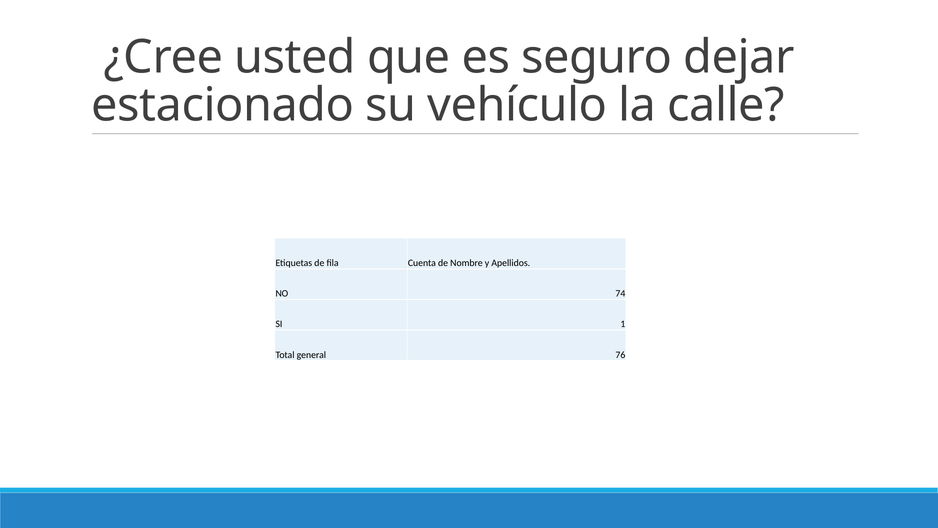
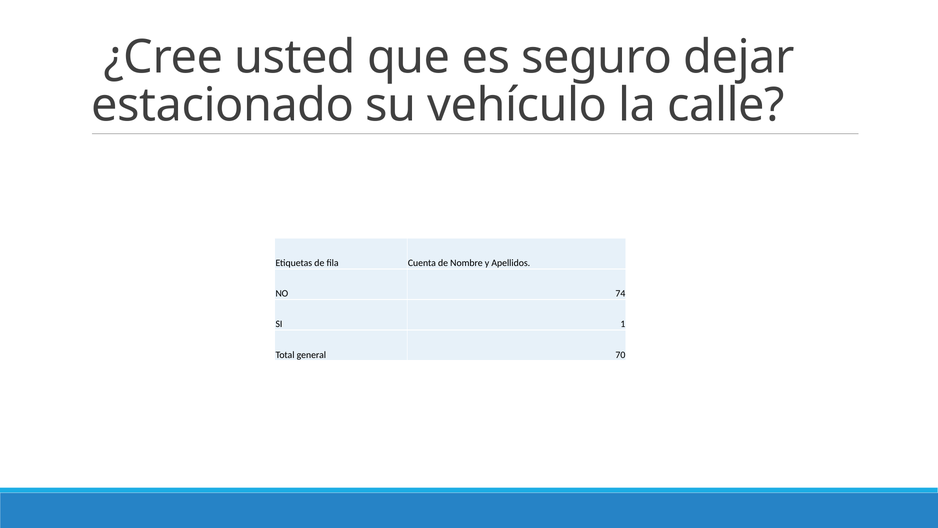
76: 76 -> 70
